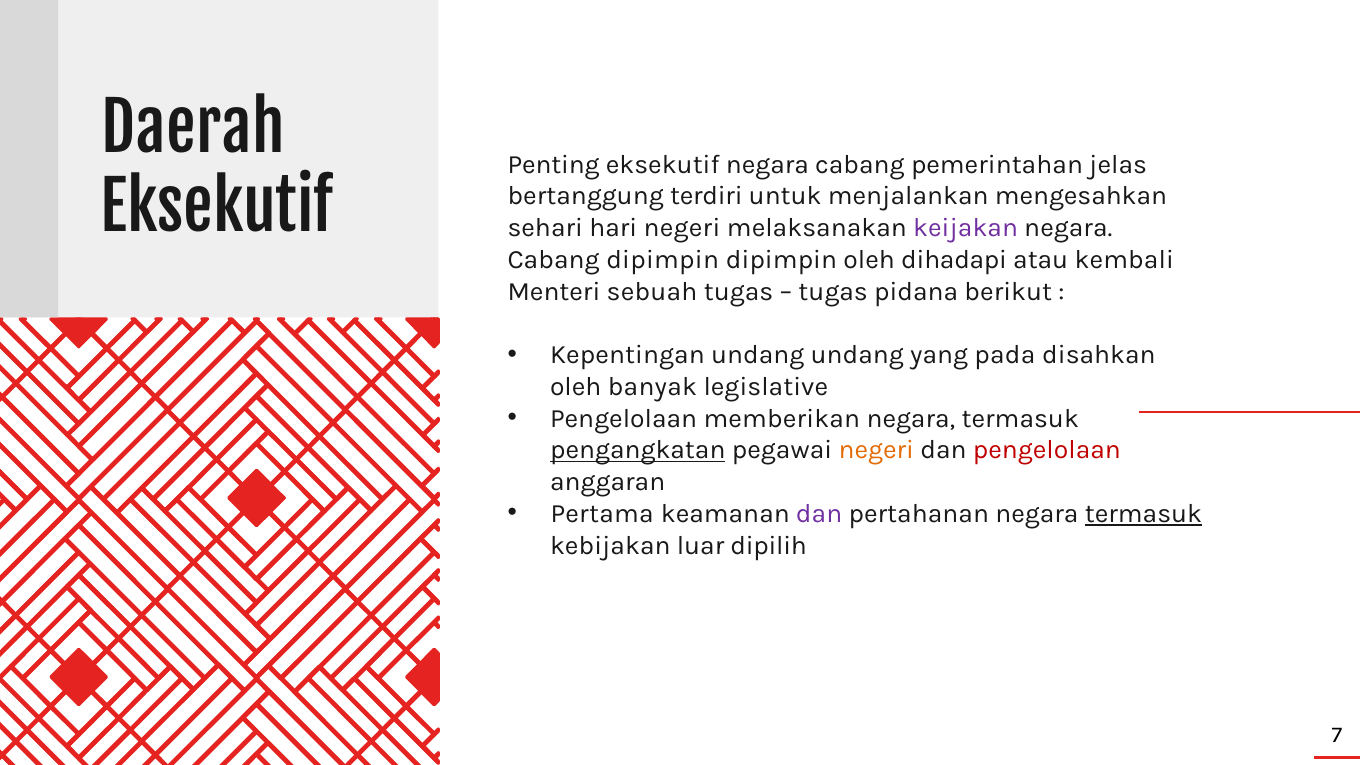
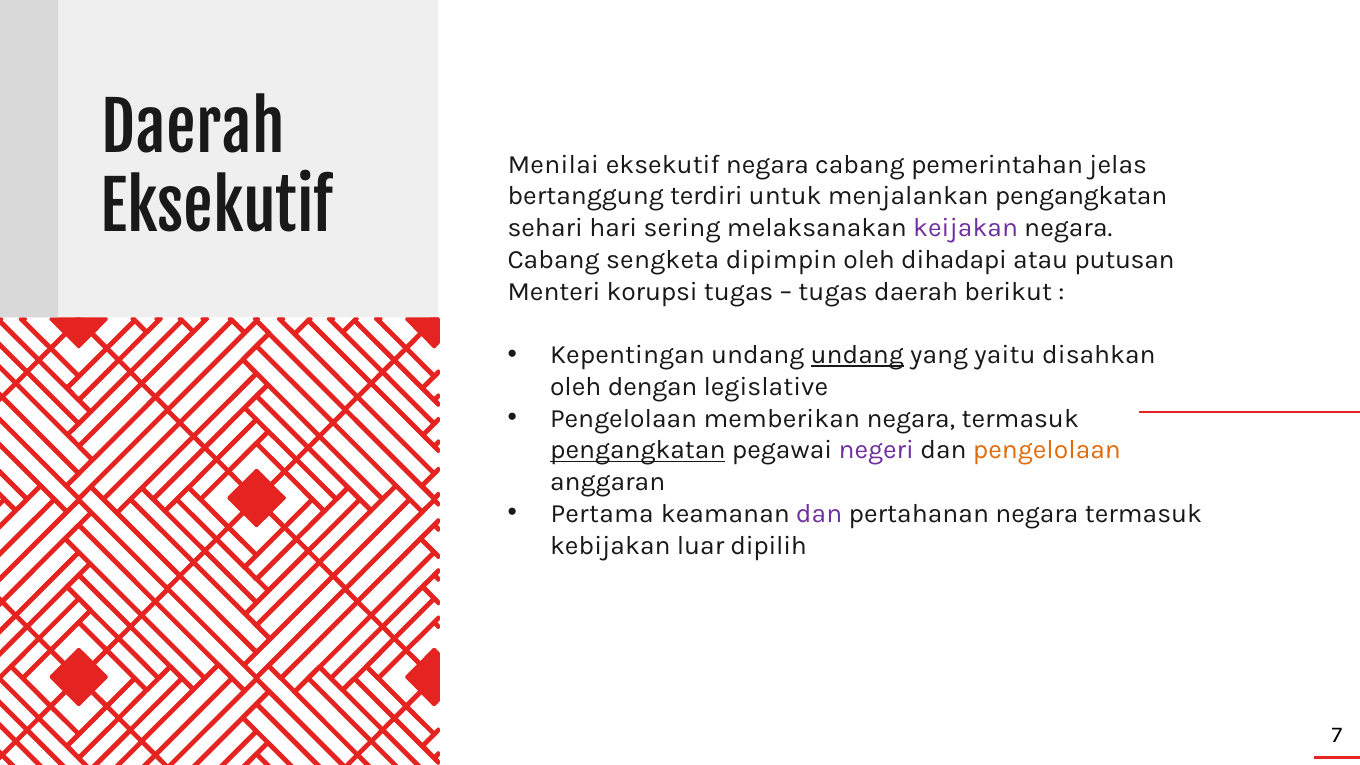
Penting: Penting -> Menilai
menjalankan mengesahkan: mengesahkan -> pengangkatan
hari negeri: negeri -> sering
Cabang dipimpin: dipimpin -> sengketa
kembali: kembali -> putusan
sebuah: sebuah -> korupsi
tugas pidana: pidana -> daerah
undang at (857, 355) underline: none -> present
pada: pada -> yaitu
banyak: banyak -> dengan
negeri at (876, 450) colour: orange -> purple
pengelolaan at (1047, 450) colour: red -> orange
termasuk at (1143, 514) underline: present -> none
